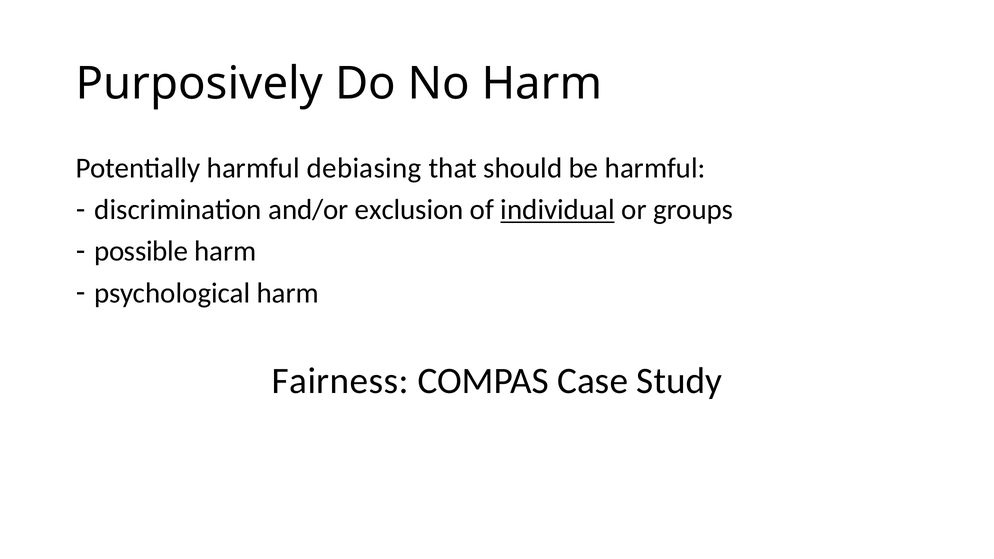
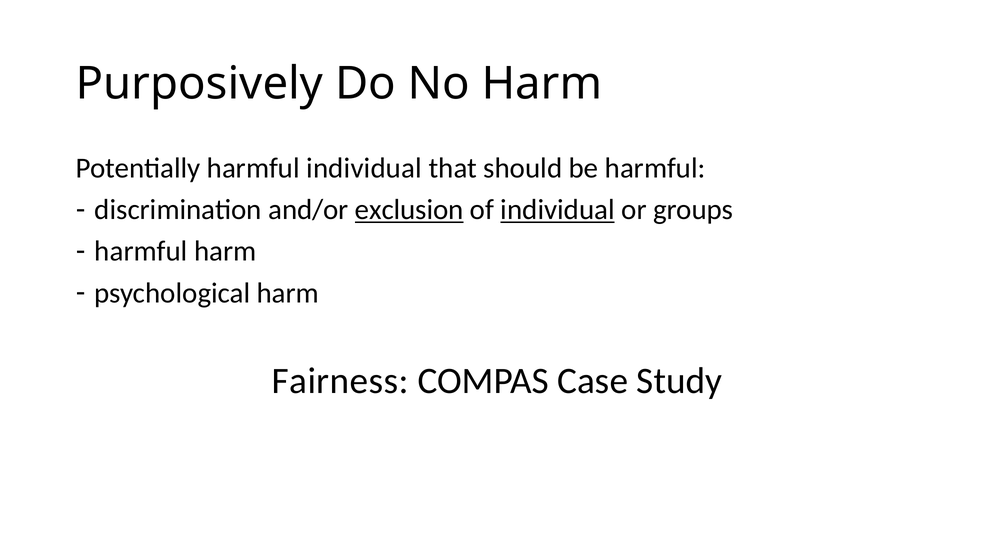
harmful debiasing: debiasing -> individual
exclusion underline: none -> present
possible at (141, 251): possible -> harmful
